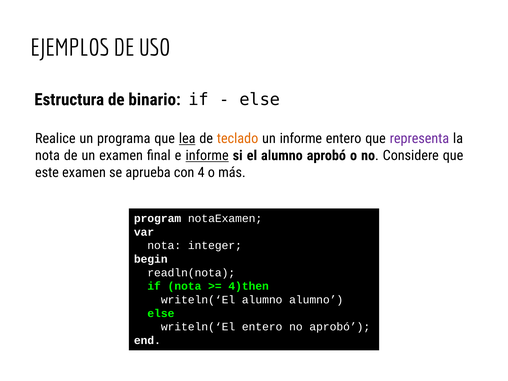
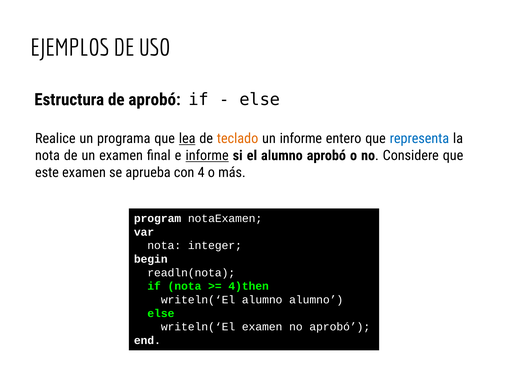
de binario: binario -> aprobó
representa colour: purple -> blue
writeln(‘El entero: entero -> examen
